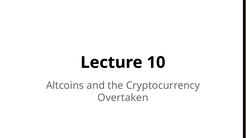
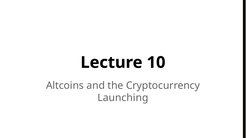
Overtaken: Overtaken -> Launching
